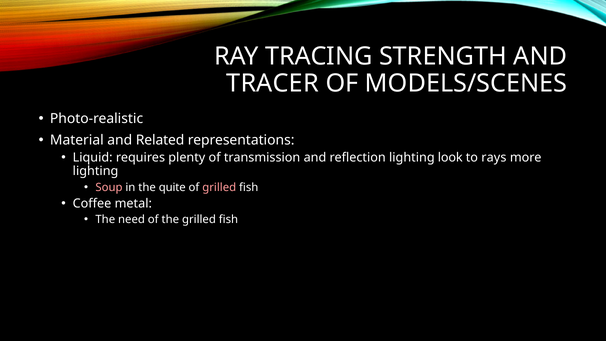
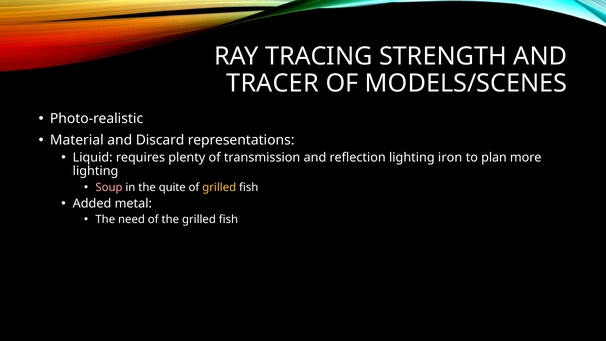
Related: Related -> Discard
look: look -> iron
rays: rays -> plan
grilled at (219, 187) colour: pink -> yellow
Coffee: Coffee -> Added
